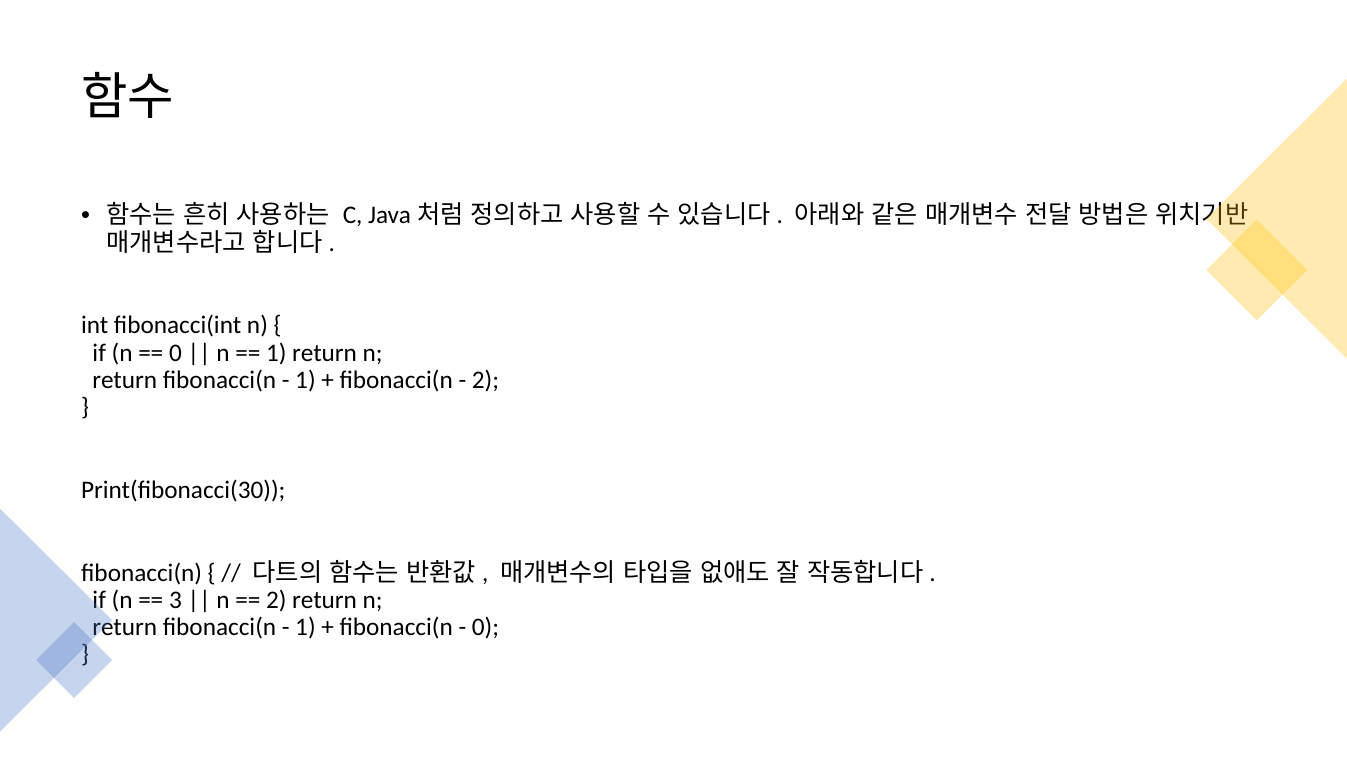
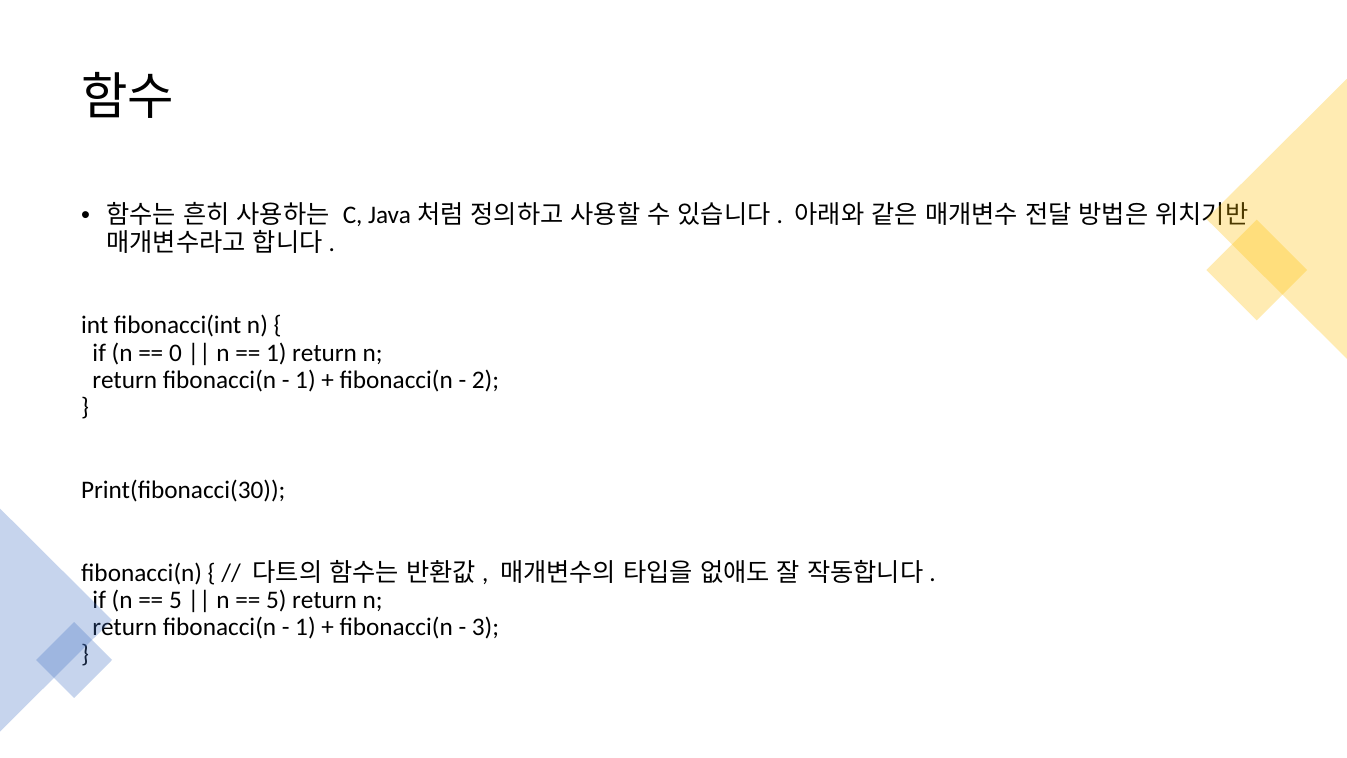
3 at (175, 600): 3 -> 5
2 at (276, 600): 2 -> 5
0 at (486, 627): 0 -> 3
